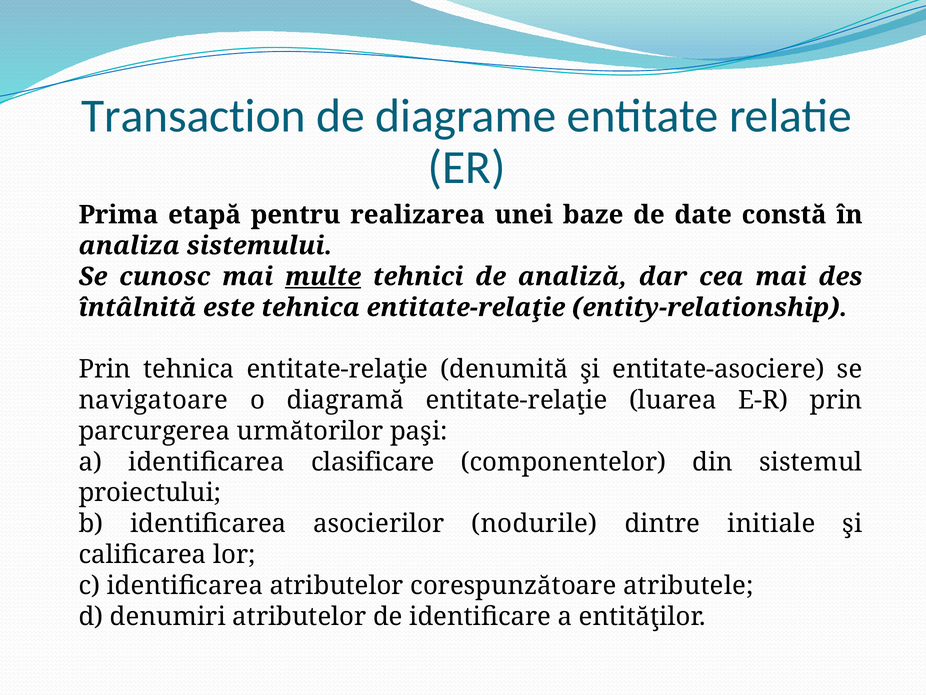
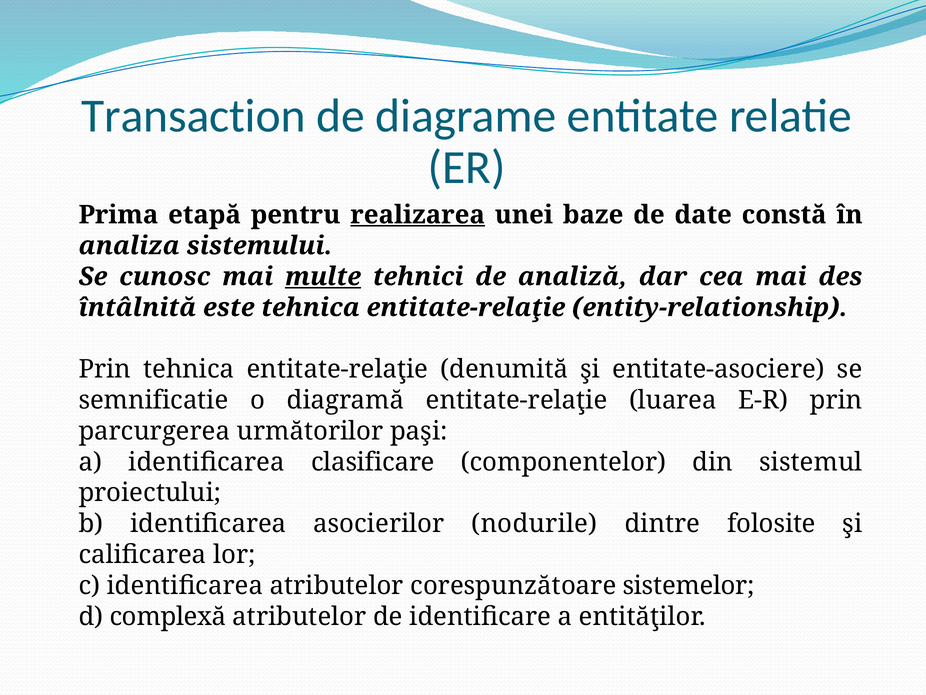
realizarea underline: none -> present
navigatoare: navigatoare -> semnificatie
initiale: initiale -> folosite
atributele: atributele -> sistemelor
denumiri: denumiri -> complexă
